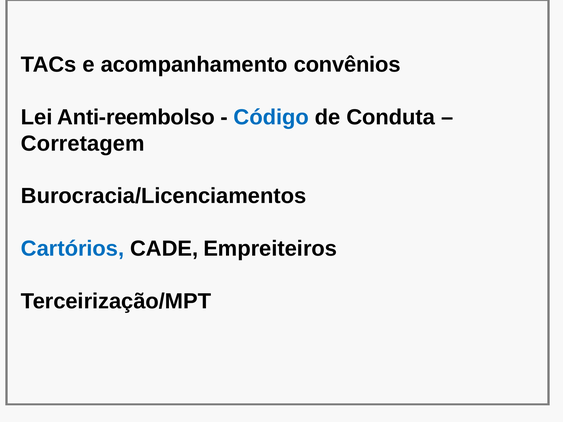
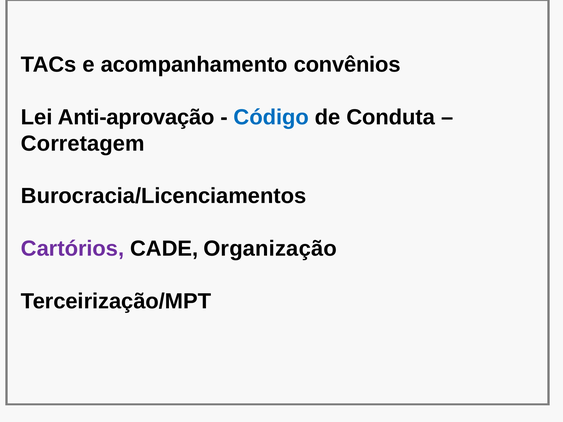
Anti-reembolso: Anti-reembolso -> Anti-aprovação
Cartórios colour: blue -> purple
Empreiteiros: Empreiteiros -> Organização
